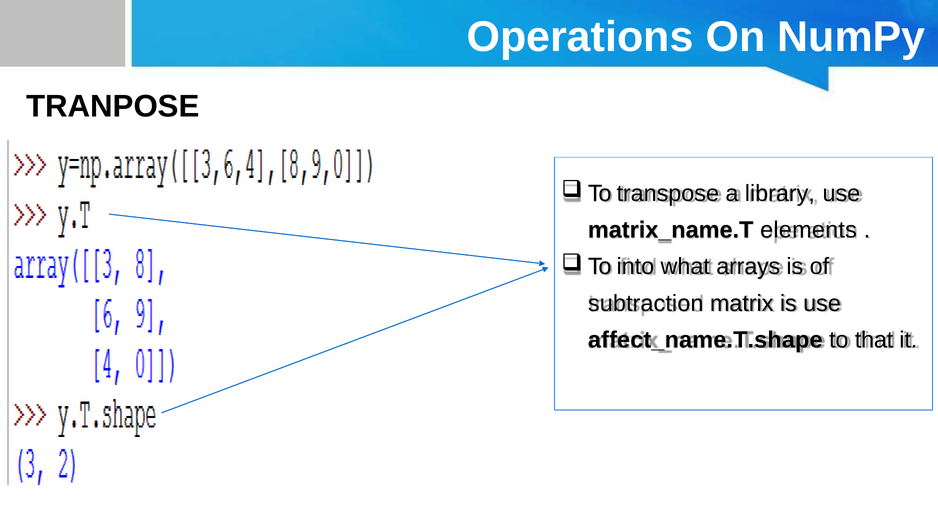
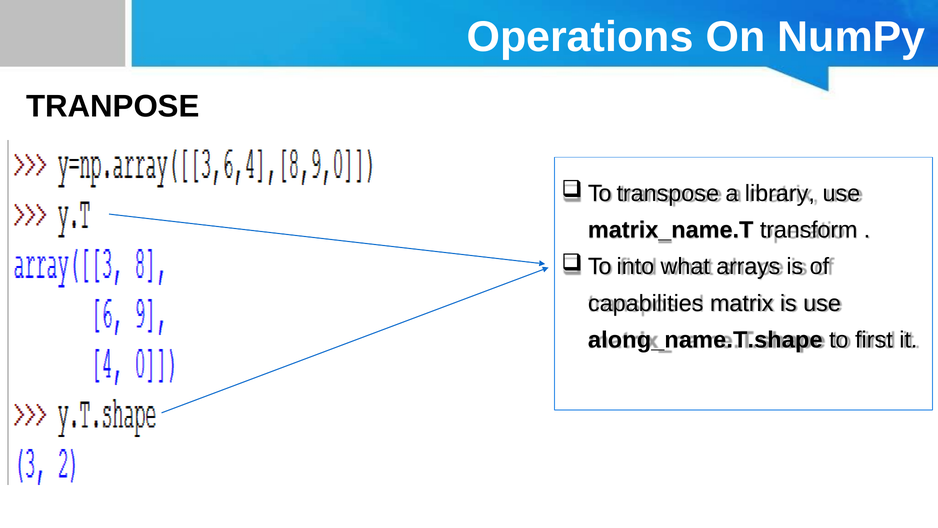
elements: elements -> transform
subtraction: subtraction -> capabilities
affect_name.T.shape: affect_name.T.shape -> along_name.T.shape
that: that -> first
